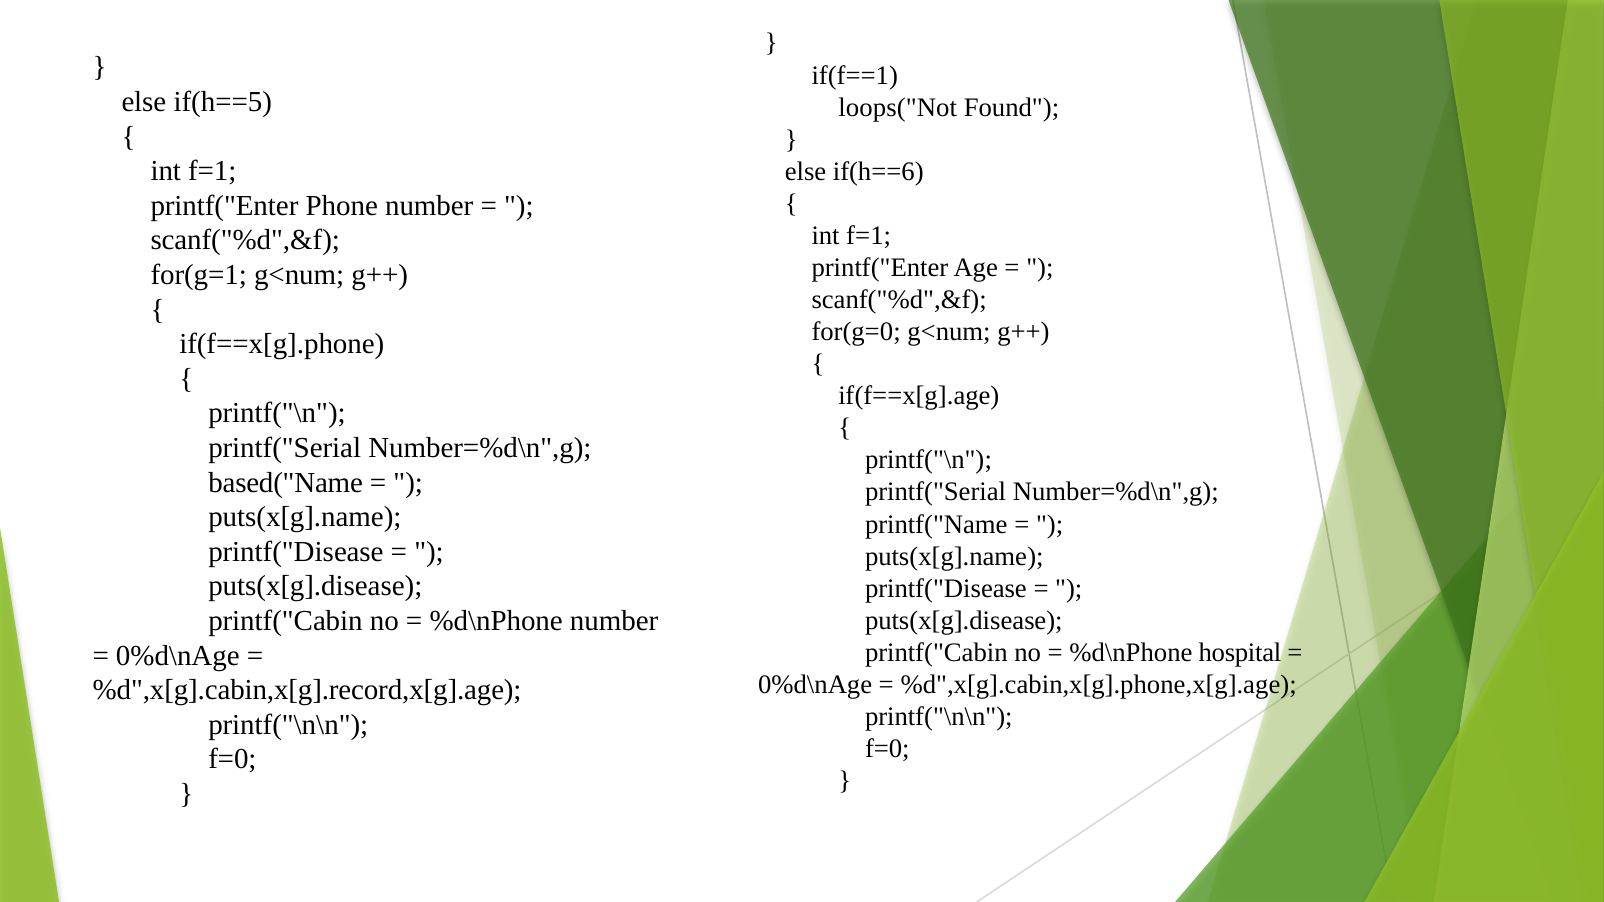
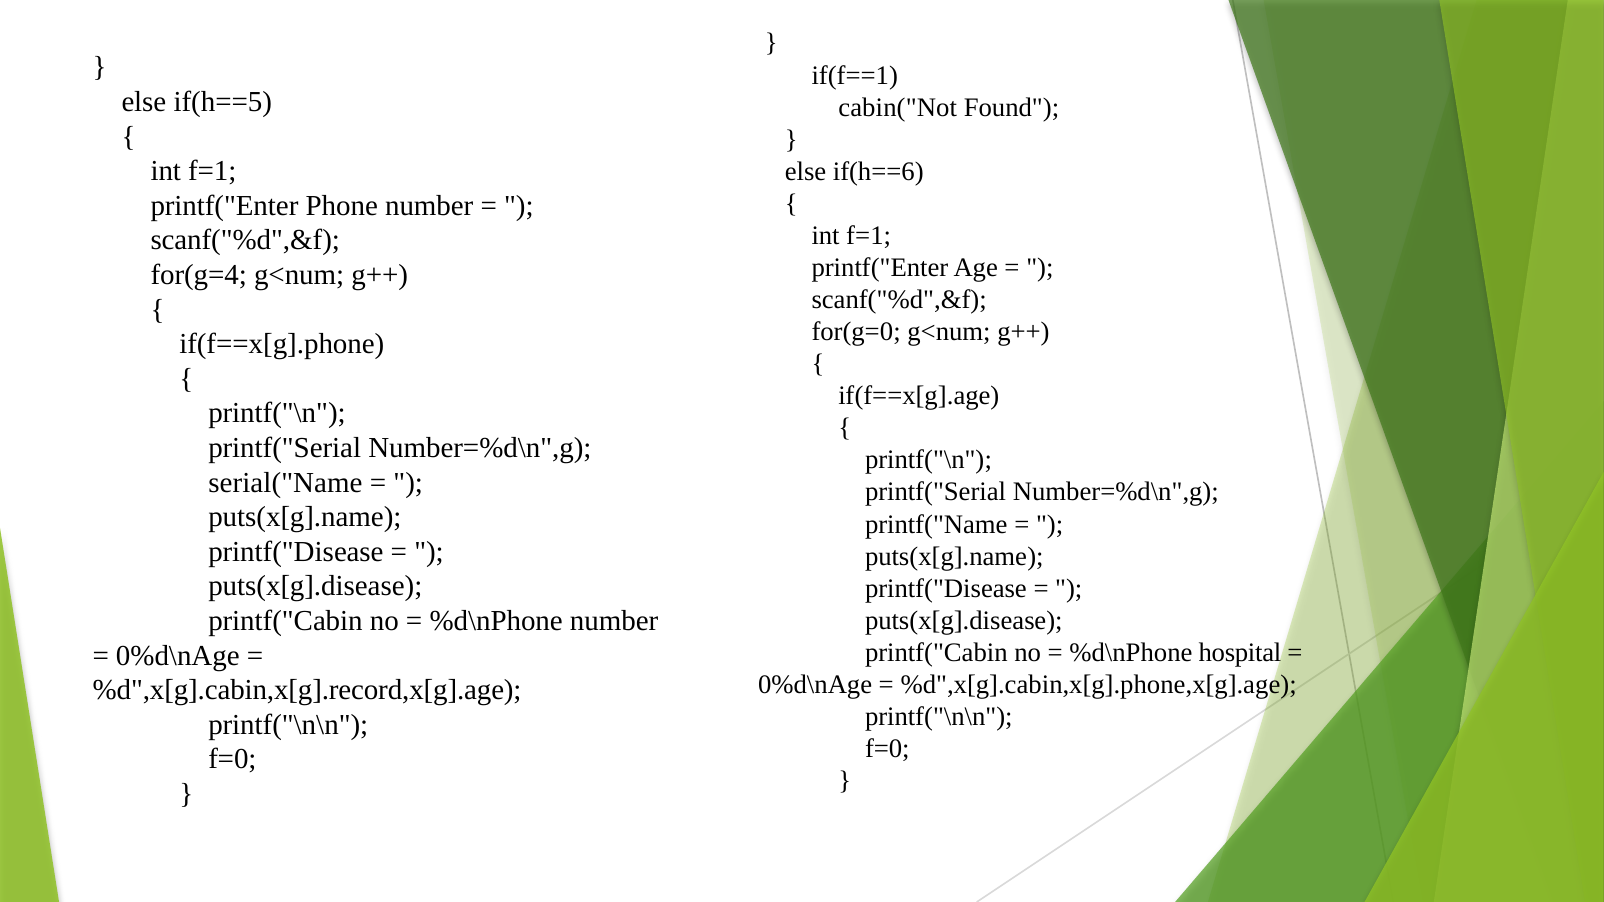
loops("Not: loops("Not -> cabin("Not
for(g=1: for(g=1 -> for(g=4
based("Name: based("Name -> serial("Name
